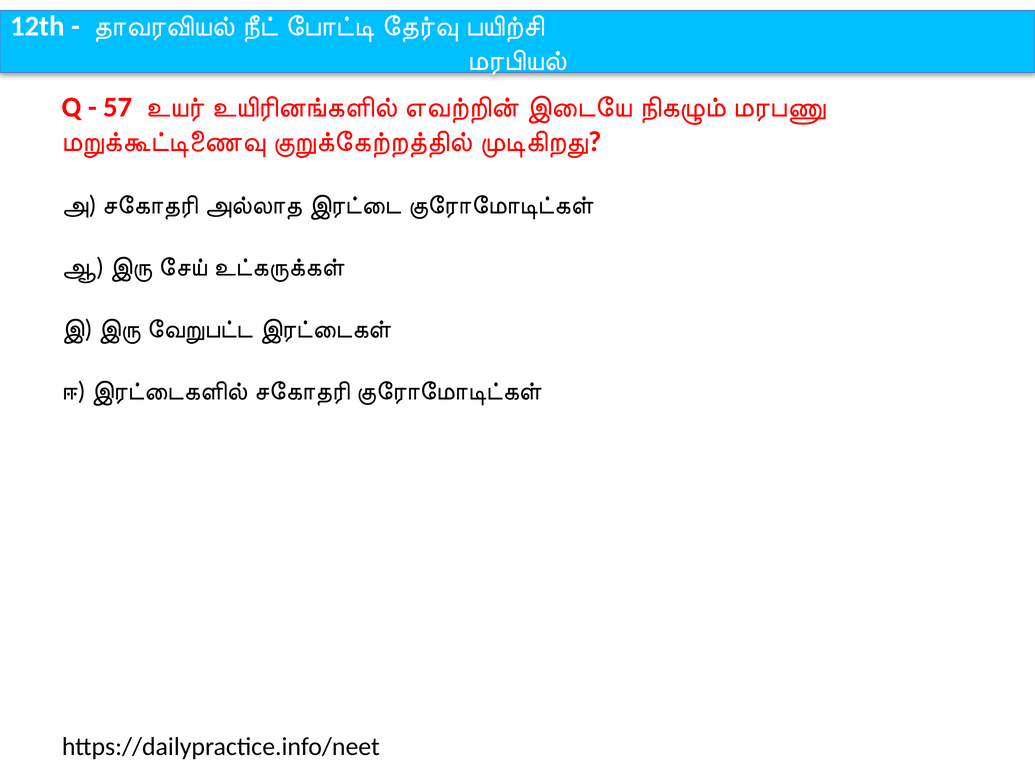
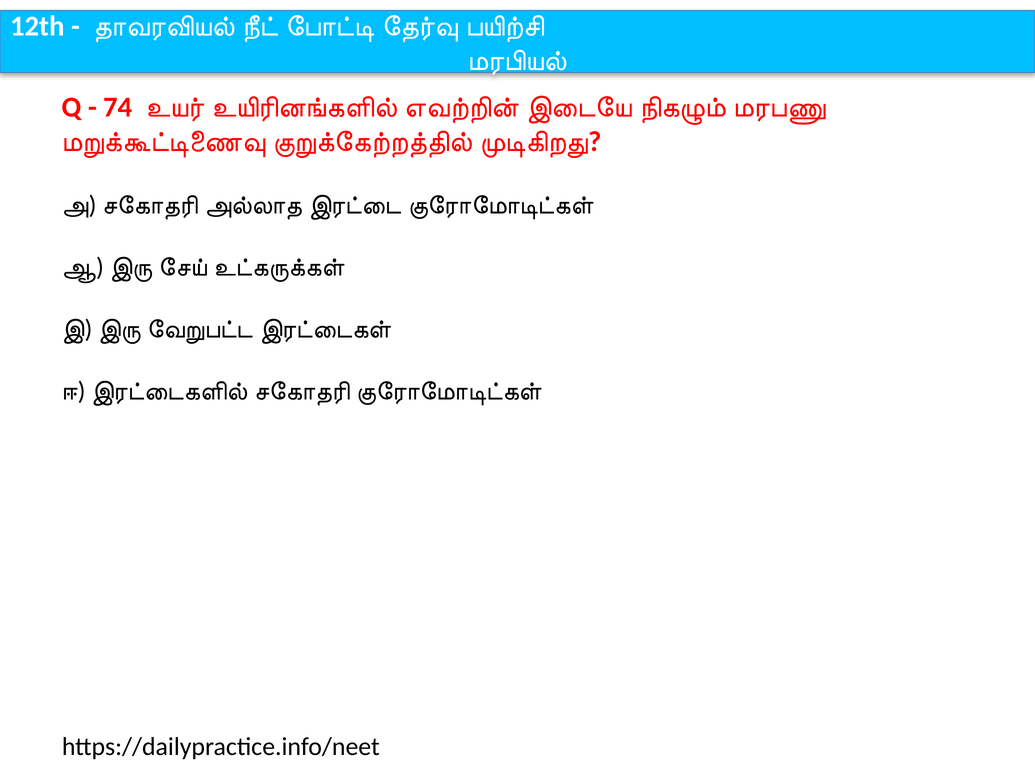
57: 57 -> 74
